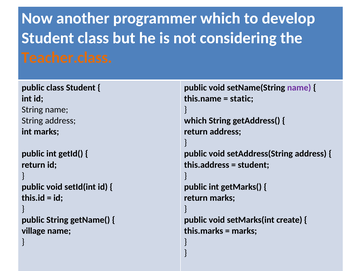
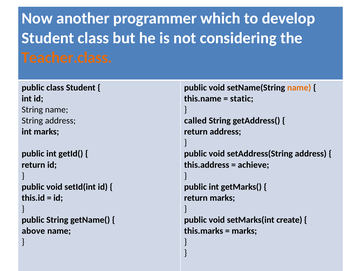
name at (299, 88) colour: purple -> orange
which at (195, 121): which -> called
student at (253, 165): student -> achieve
village: village -> above
